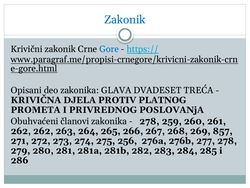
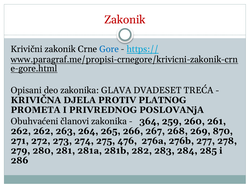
Zakonik at (125, 20) colour: blue -> red
278 at (149, 121): 278 -> 364
857: 857 -> 870
256: 256 -> 476
